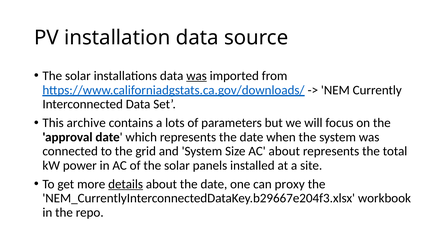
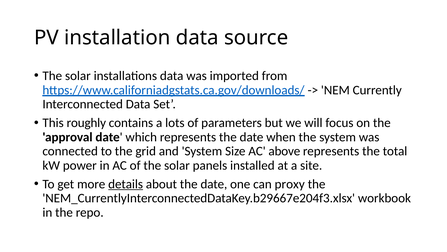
was at (197, 76) underline: present -> none
archive: archive -> roughly
AC about: about -> above
